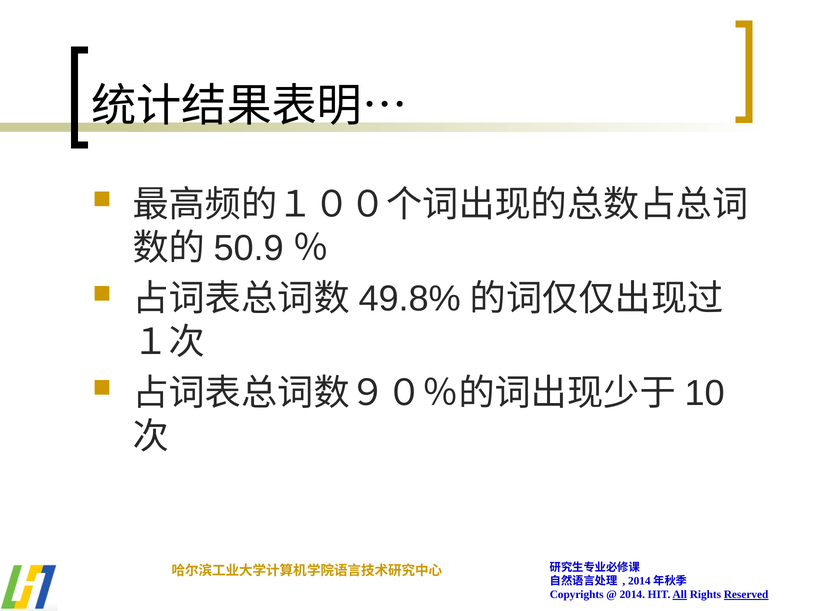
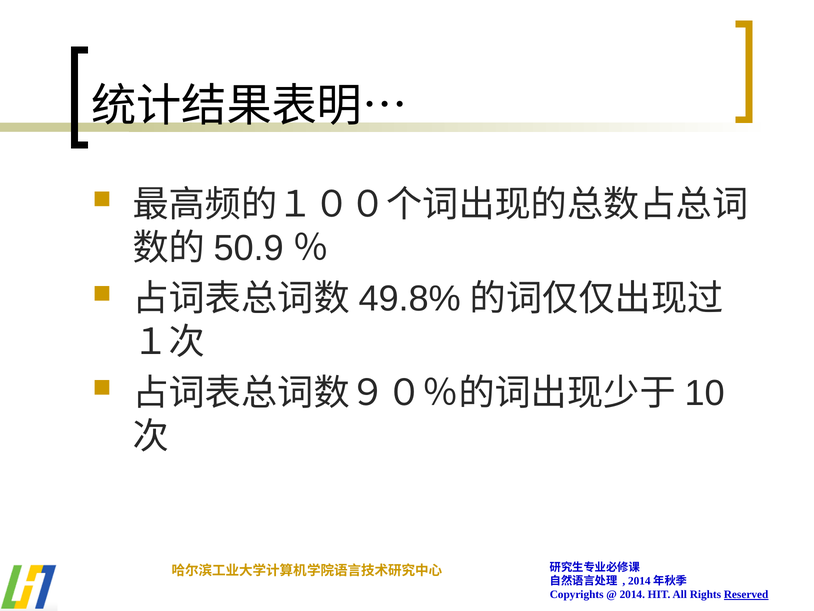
All underline: present -> none
